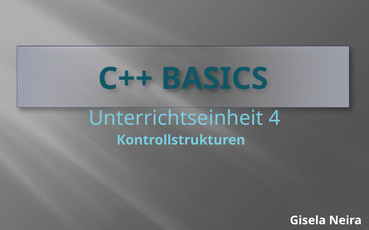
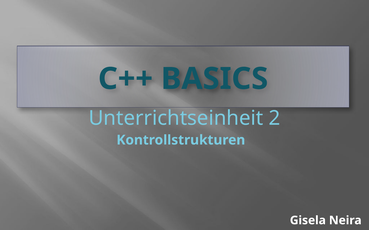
4: 4 -> 2
